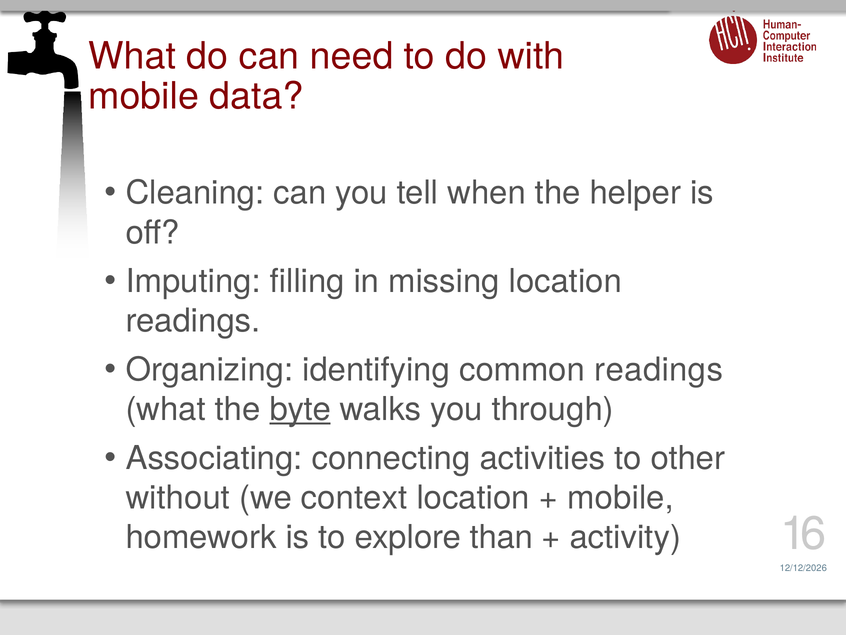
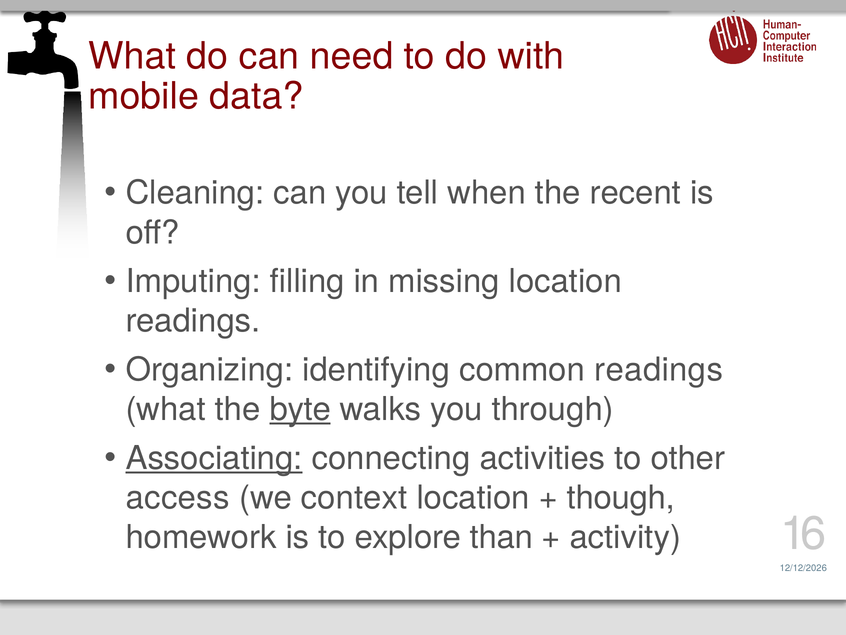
helper: helper -> recent
Associating underline: none -> present
without: without -> access
mobile at (621, 498): mobile -> though
